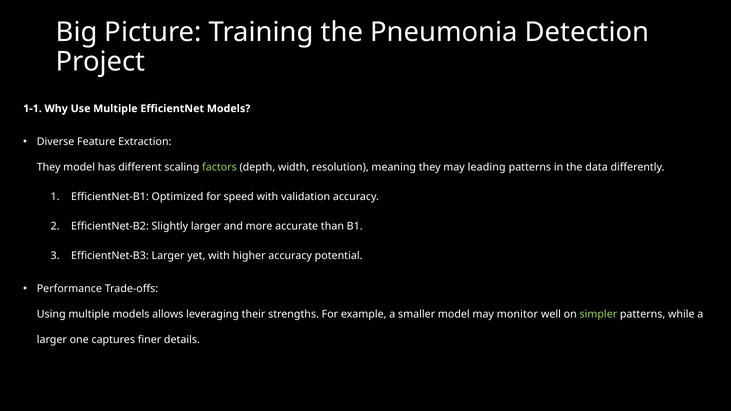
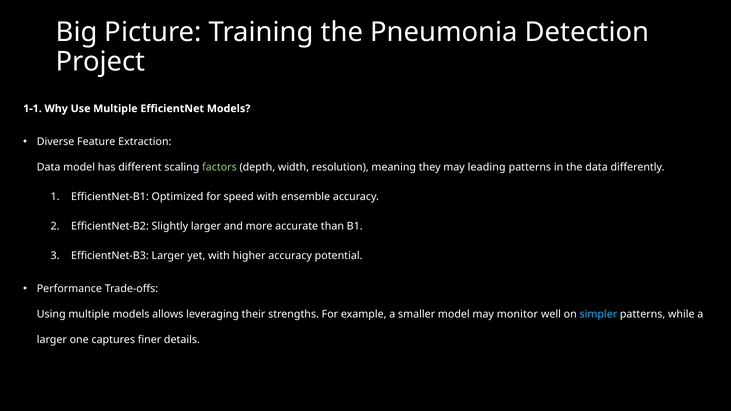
They at (49, 167): They -> Data
validation: validation -> ensemble
simpler colour: light green -> light blue
